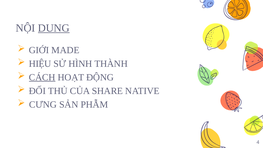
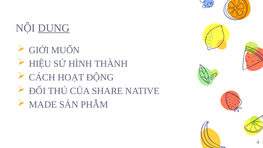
MADE: MADE -> MUỐN
CÁCH underline: present -> none
CƯNG: CƯNG -> MADE
